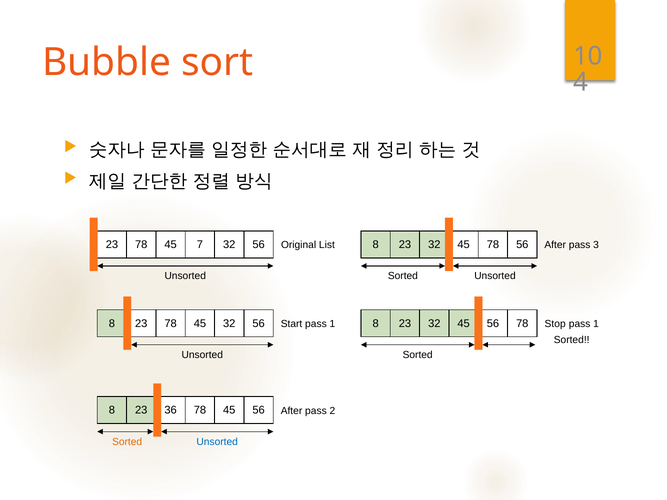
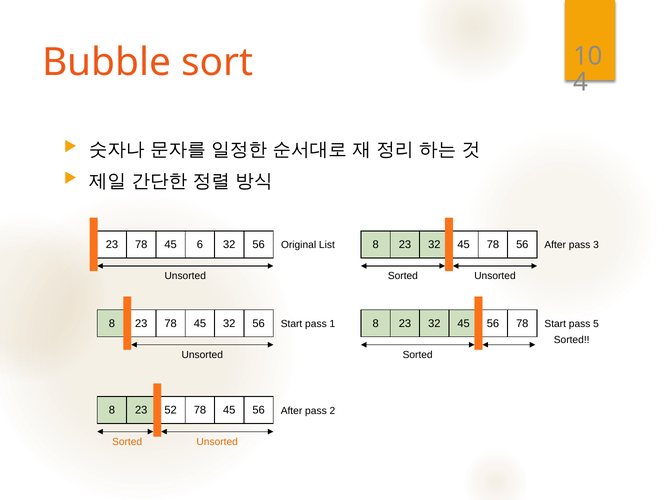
7: 7 -> 6
Stop at (555, 324): Stop -> Start
1 at (596, 324): 1 -> 5
36: 36 -> 52
Unsorted at (217, 442) colour: blue -> orange
